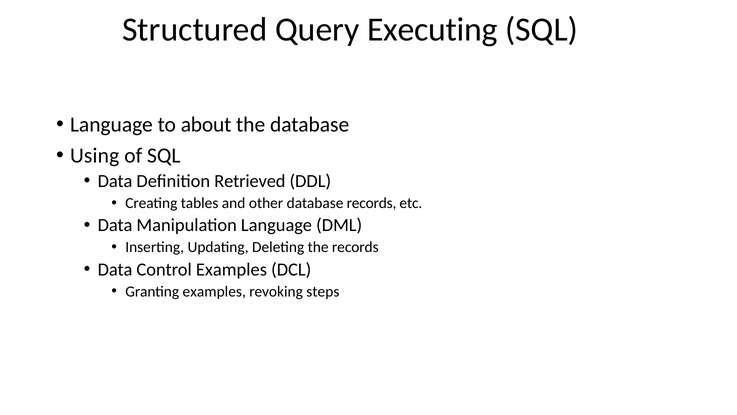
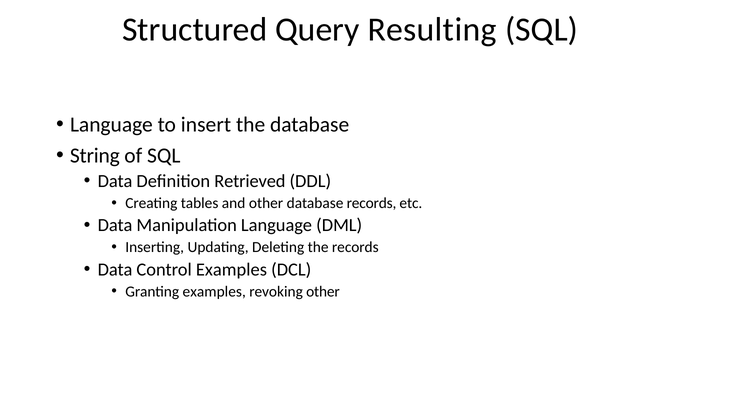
Executing: Executing -> Resulting
about: about -> insert
Using: Using -> String
revoking steps: steps -> other
